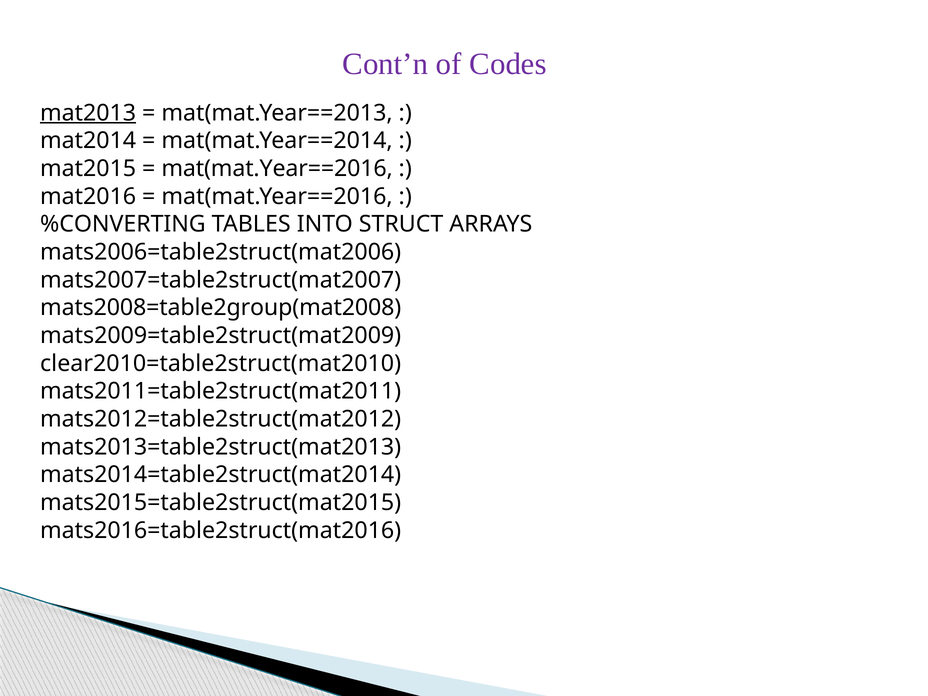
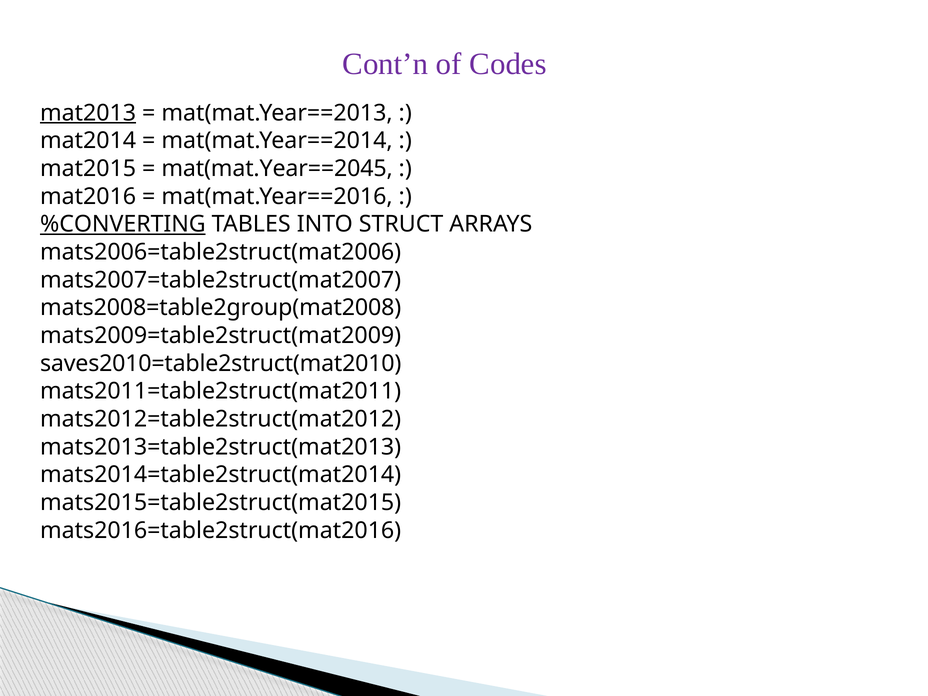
mat(mat.Year==2016 at (277, 169): mat(mat.Year==2016 -> mat(mat.Year==2045
%CONVERTING underline: none -> present
clear2010=table2struct(mat2010: clear2010=table2struct(mat2010 -> saves2010=table2struct(mat2010
